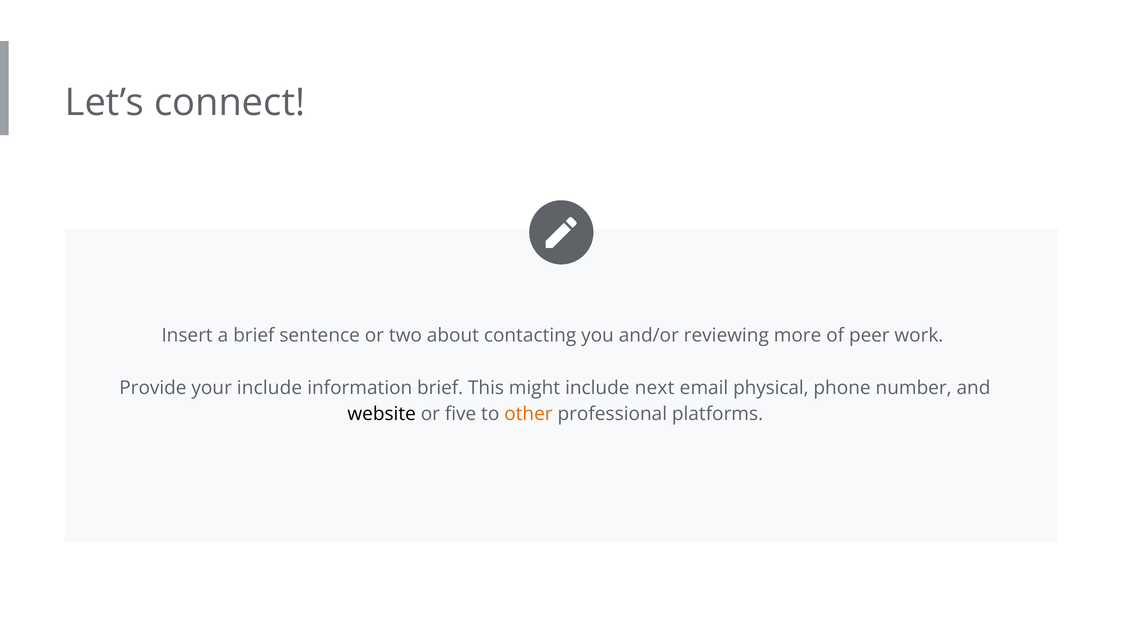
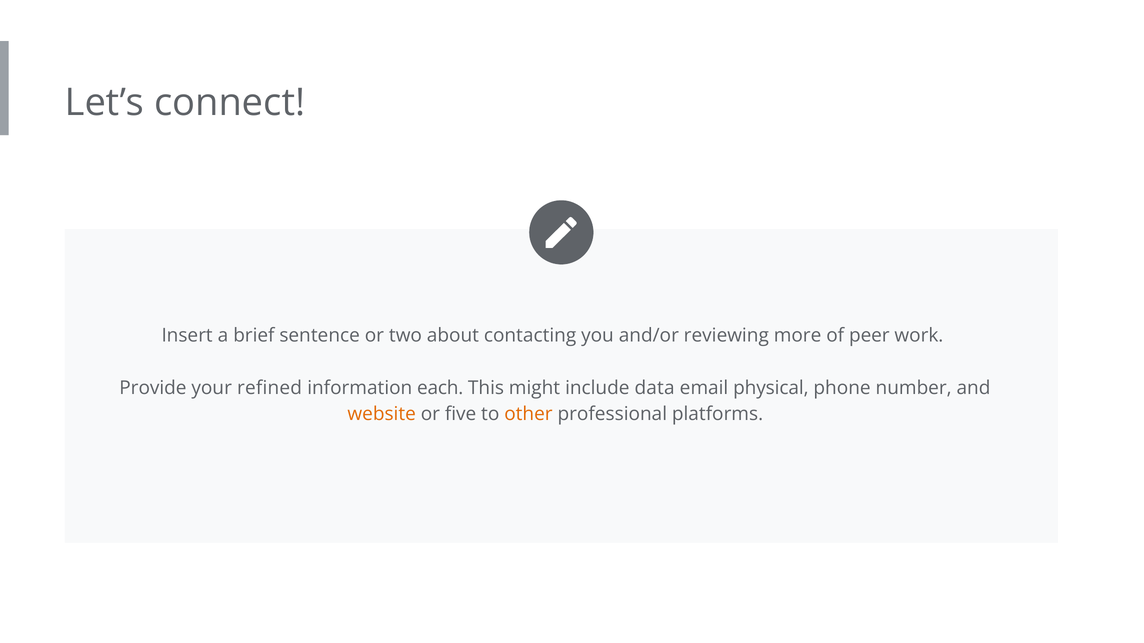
your include: include -> refined
information brief: brief -> each
next: next -> data
website colour: black -> orange
